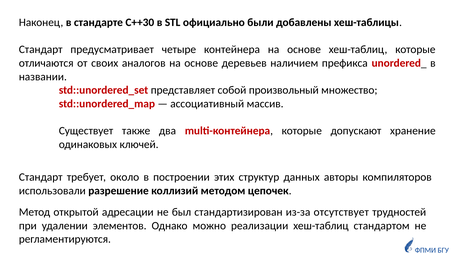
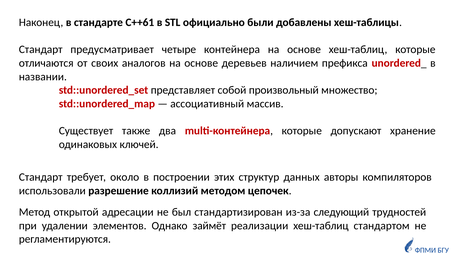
C++30: C++30 -> C++61
отсутствует: отсутствует -> следующий
можно: можно -> займёт
